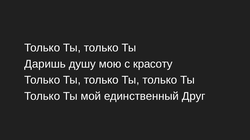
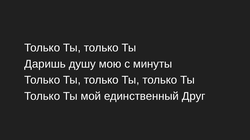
красоту: красоту -> минуты
